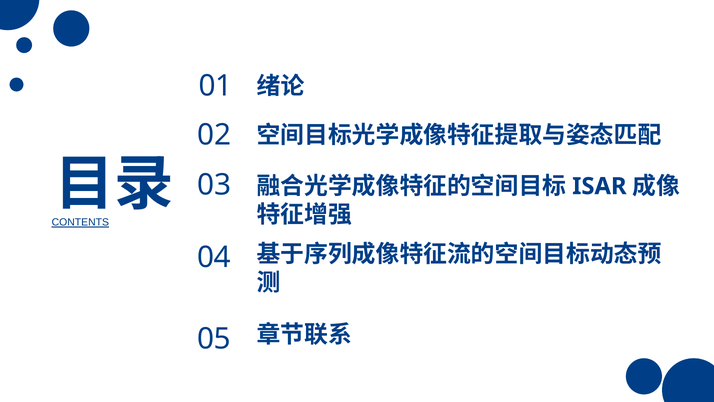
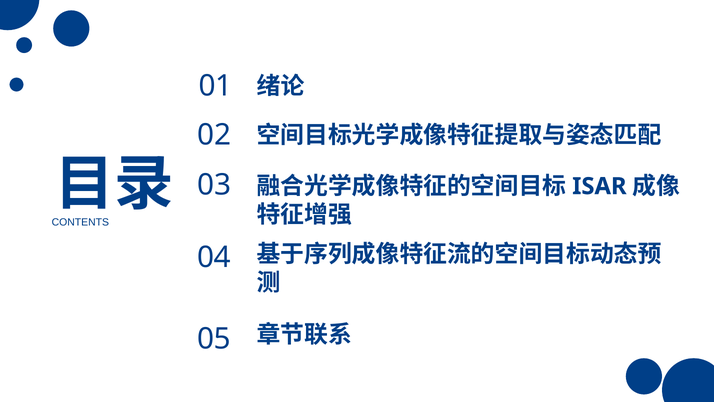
CONTENTS underline: present -> none
